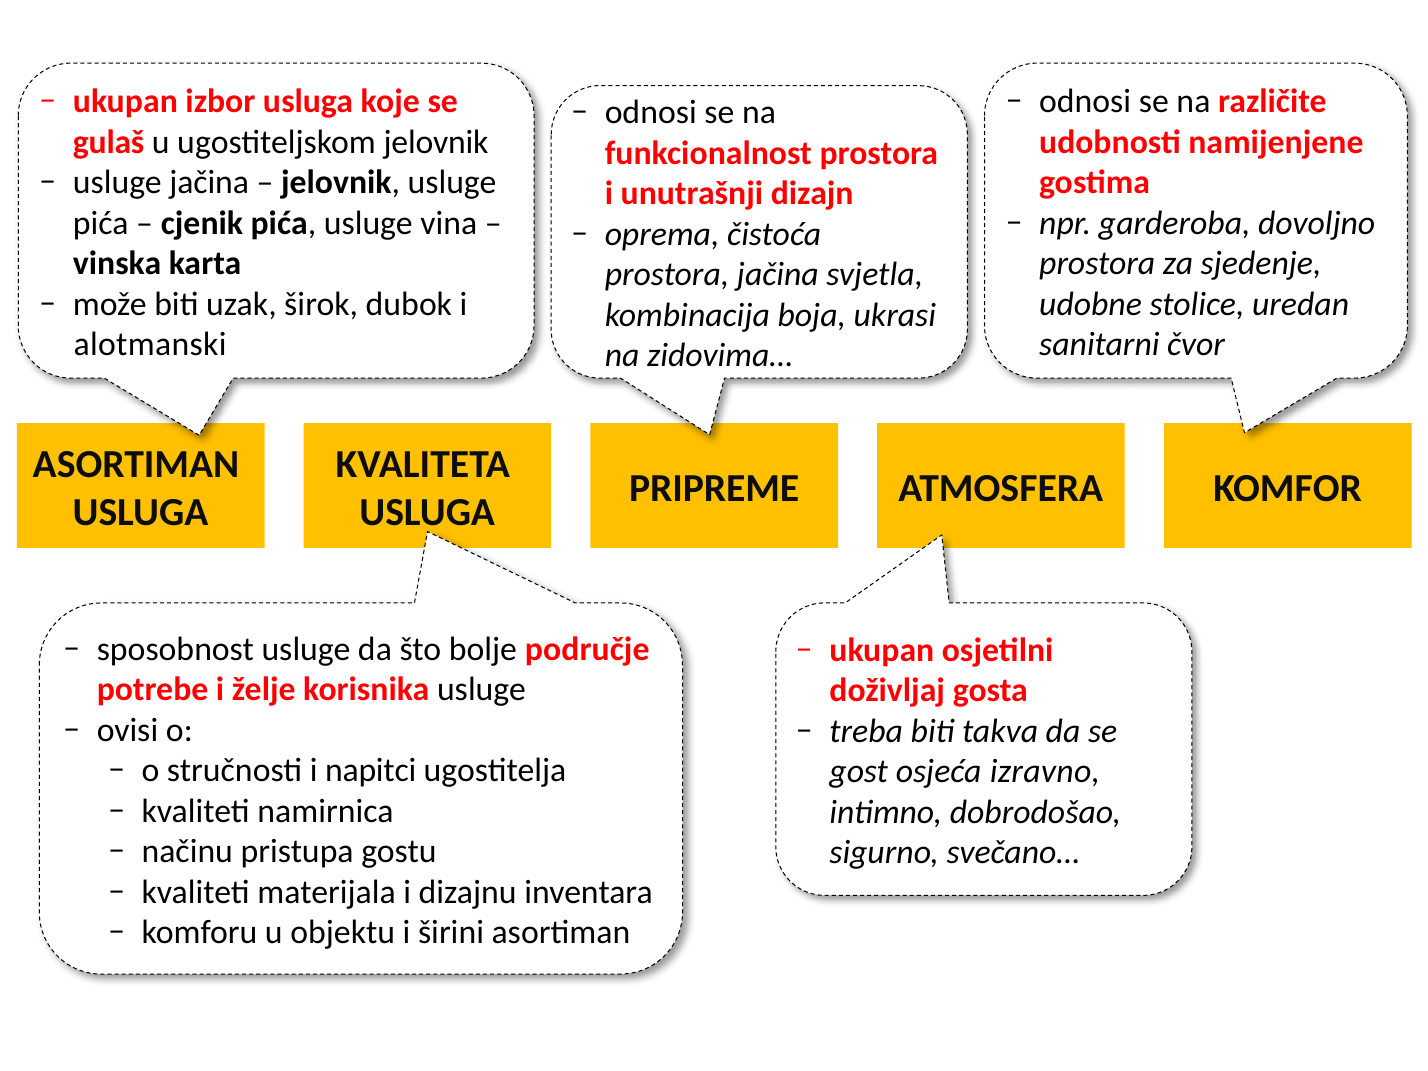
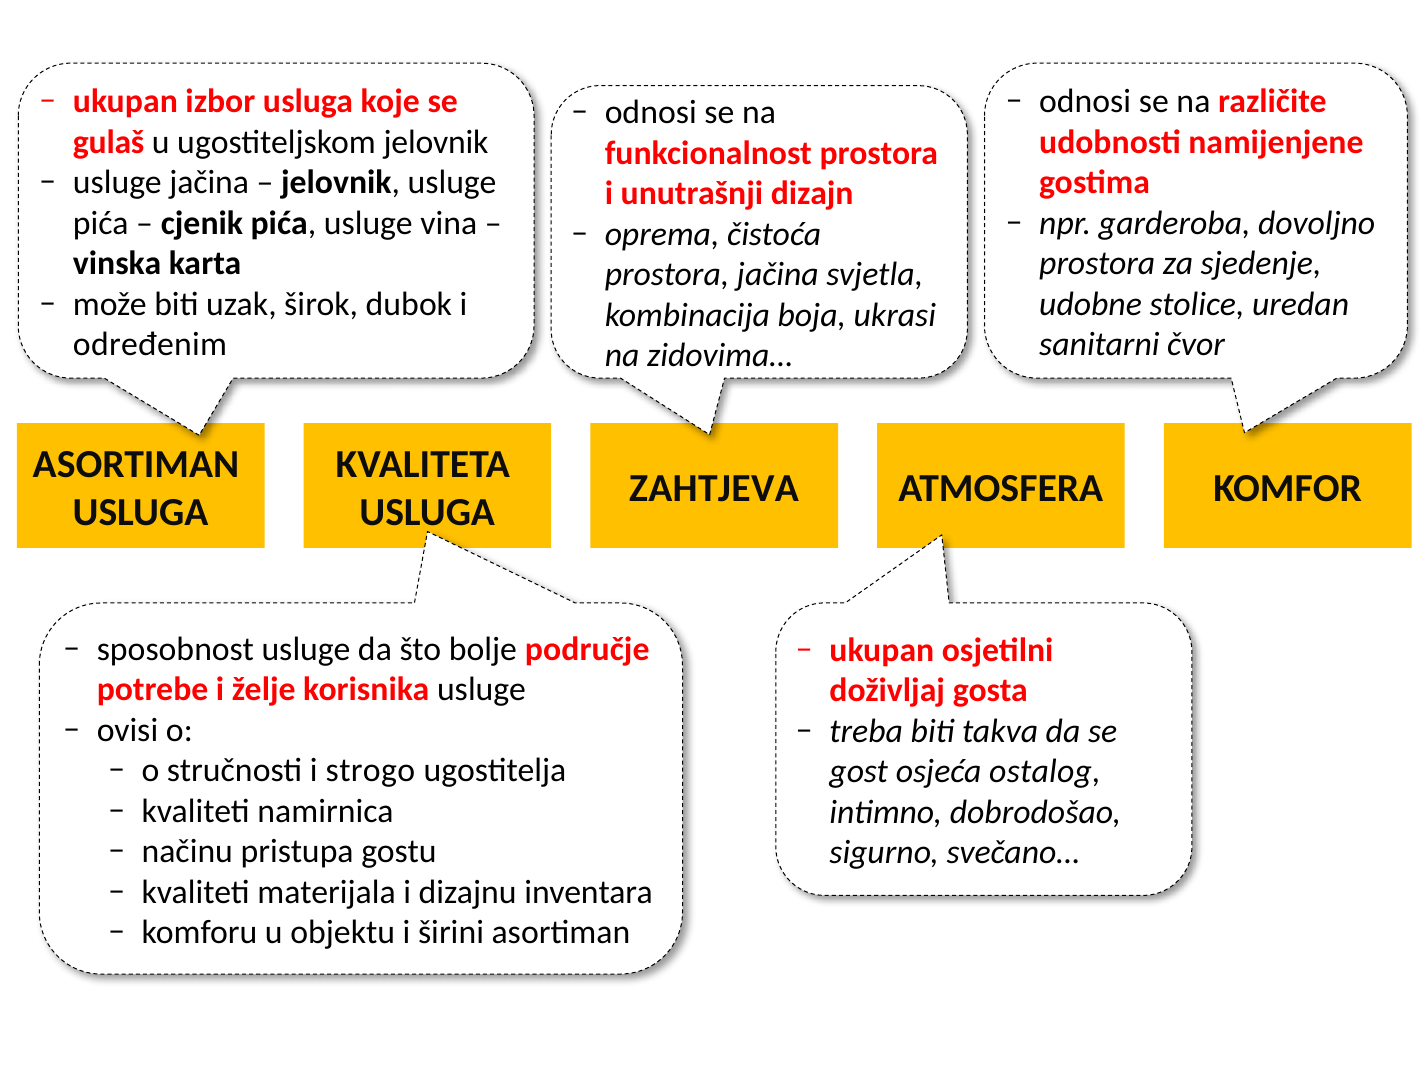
alotmanski: alotmanski -> određenim
PRIPREME: PRIPREME -> ZAHTJEVA
napitci: napitci -> strogo
izravno: izravno -> ostalog
